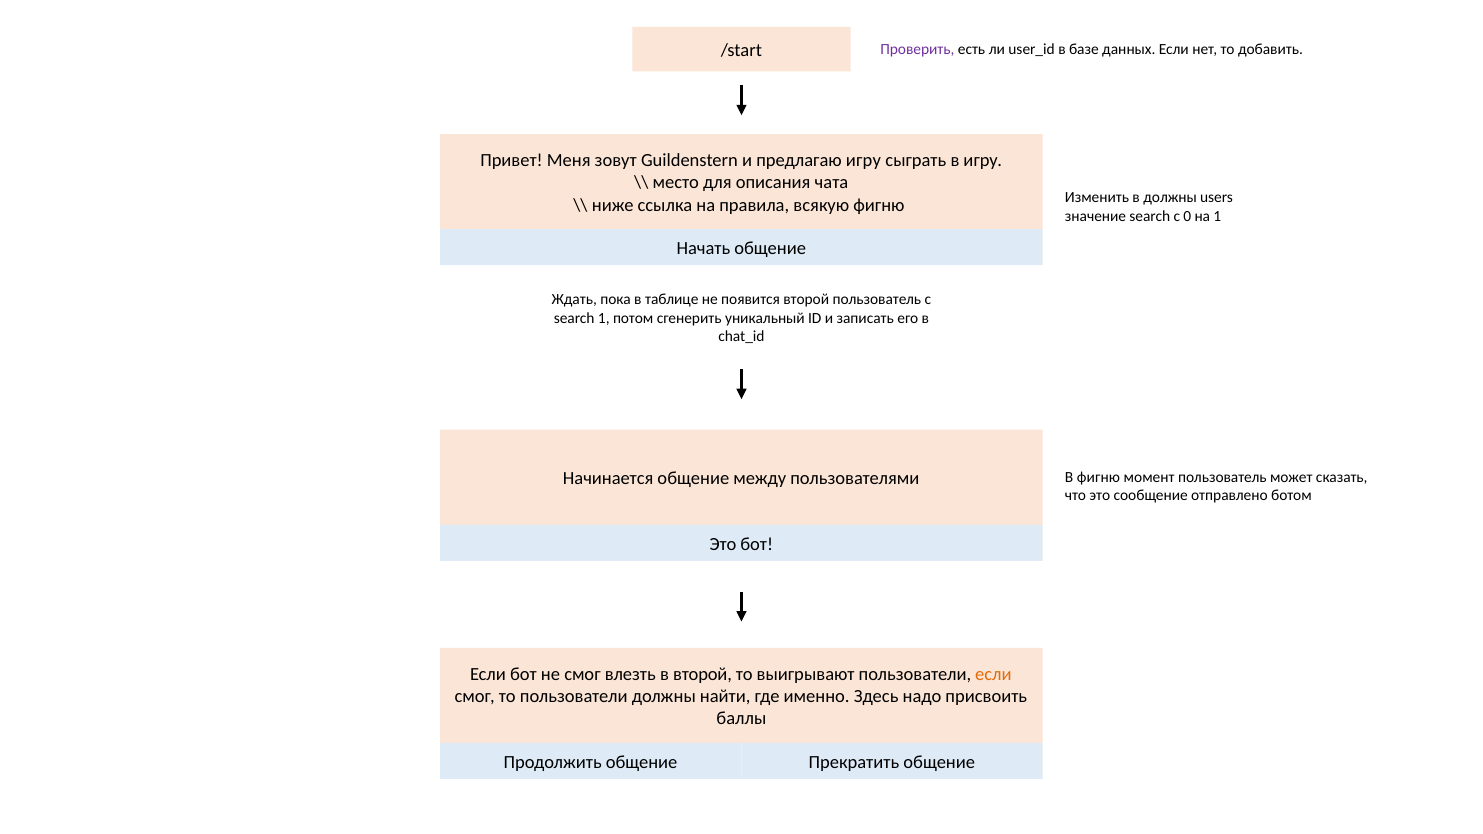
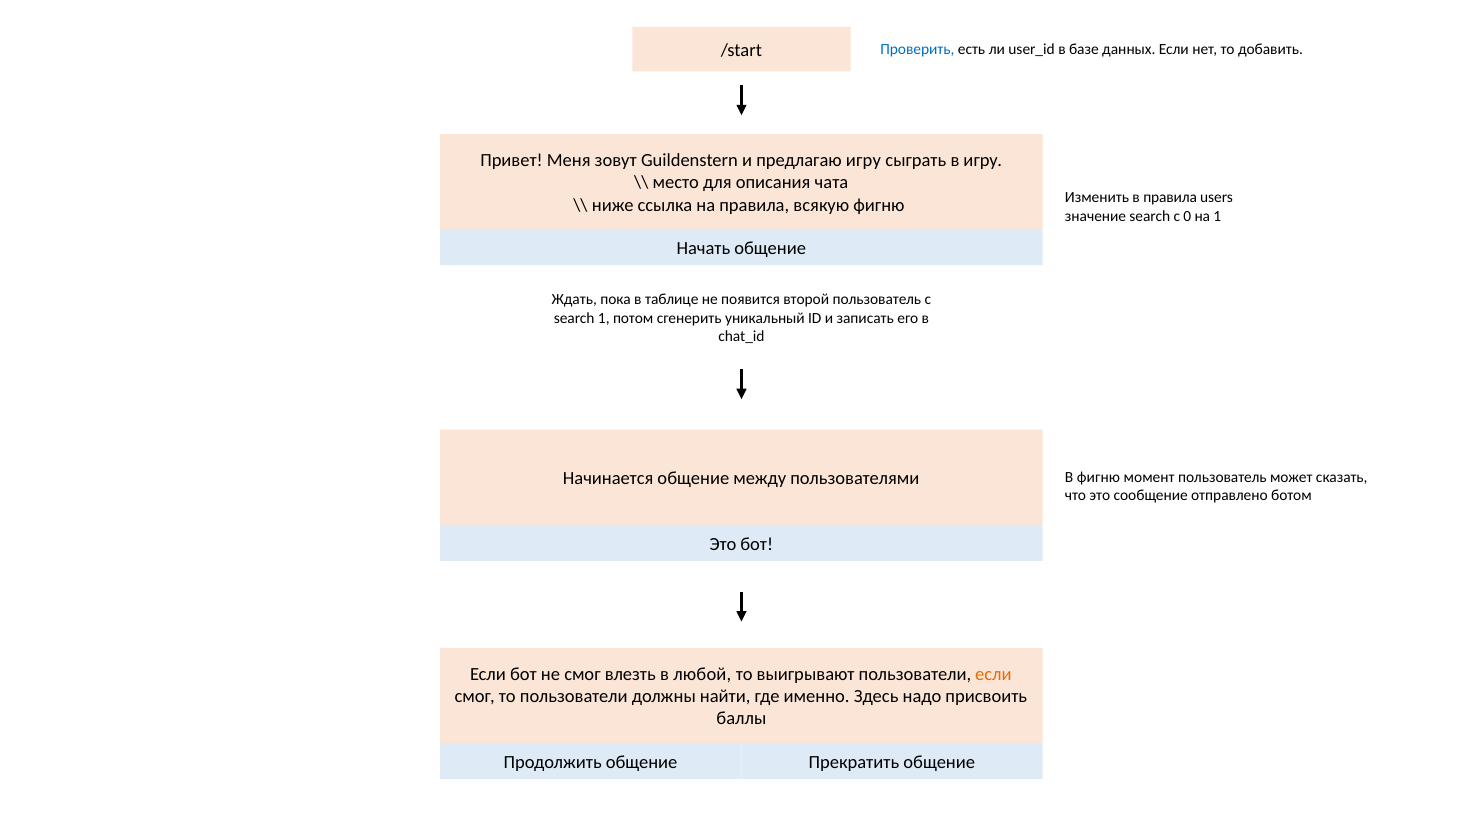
Проверить colour: purple -> blue
в должны: должны -> правила
в второй: второй -> любой
